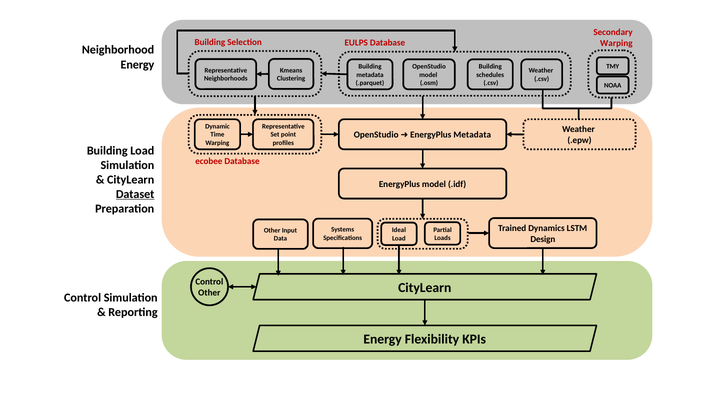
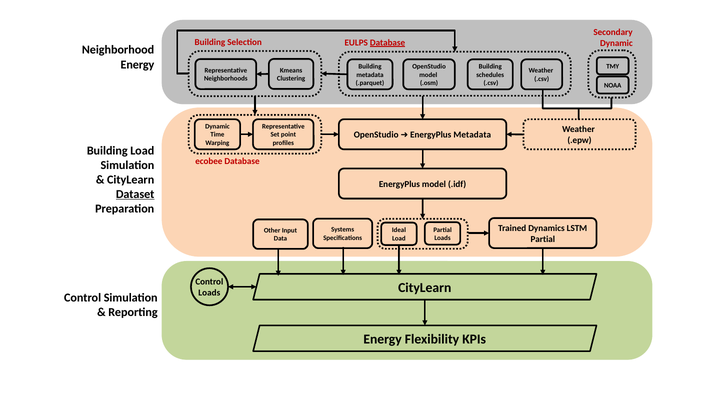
Database at (388, 43) underline: none -> present
Warping at (616, 43): Warping -> Dynamic
Design at (543, 239): Design -> Partial
Other at (209, 293): Other -> Loads
